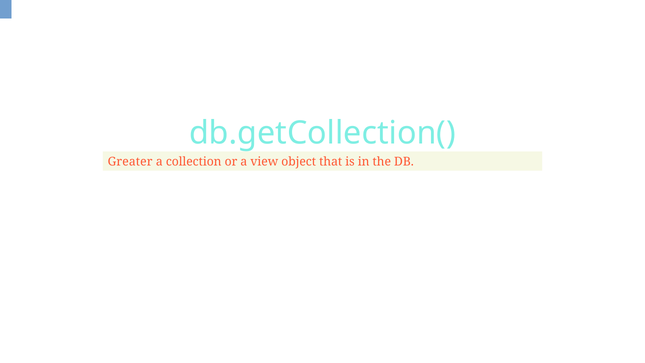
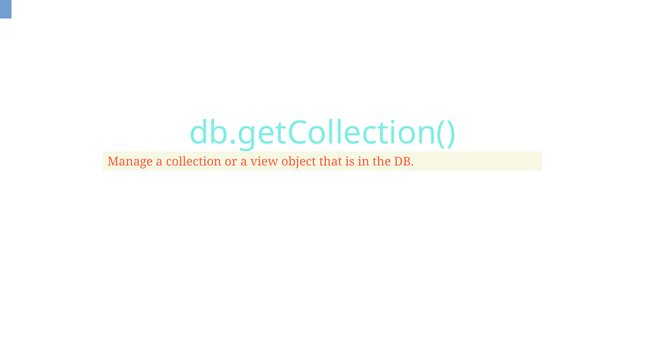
Greater: Greater -> Manage
